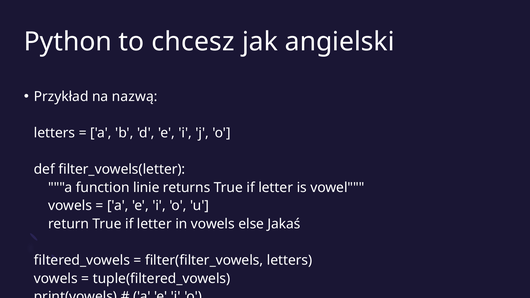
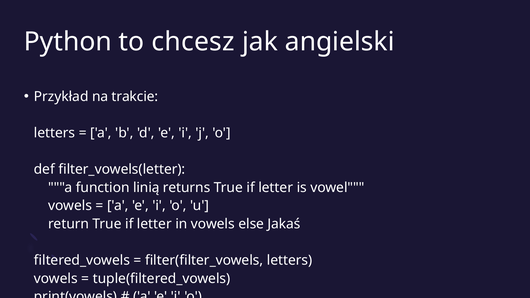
nazwą: nazwą -> trakcie
linie: linie -> linią
